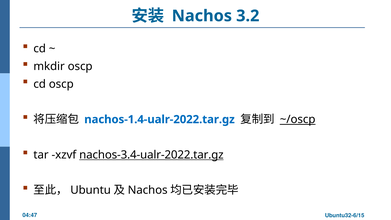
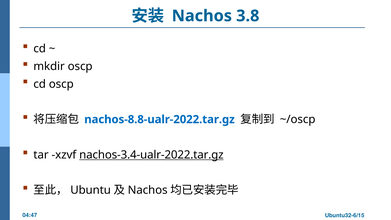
3.2: 3.2 -> 3.8
nachos-1.4-ualr-2022.tar.gz: nachos-1.4-ualr-2022.tar.gz -> nachos-8.8-ualr-2022.tar.gz
~/oscp underline: present -> none
